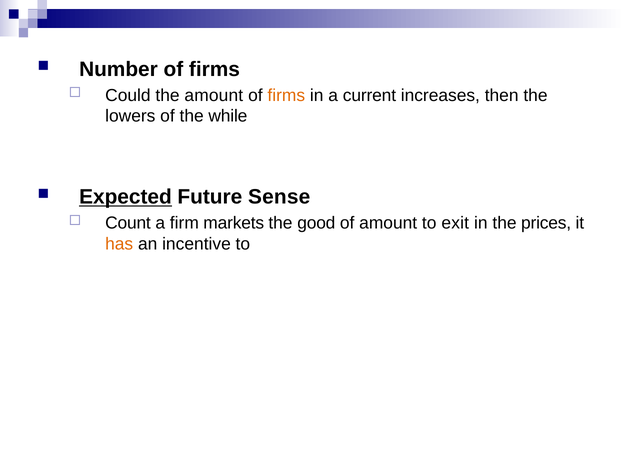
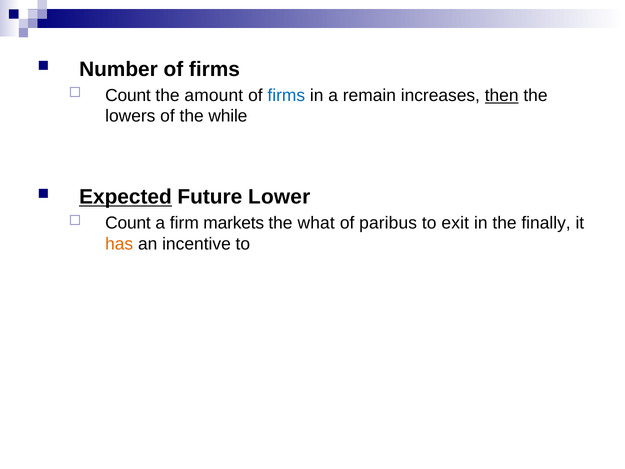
Could at (128, 95): Could -> Count
firms at (286, 95) colour: orange -> blue
current: current -> remain
then underline: none -> present
Sense: Sense -> Lower
good: good -> what
of amount: amount -> paribus
prices: prices -> finally
